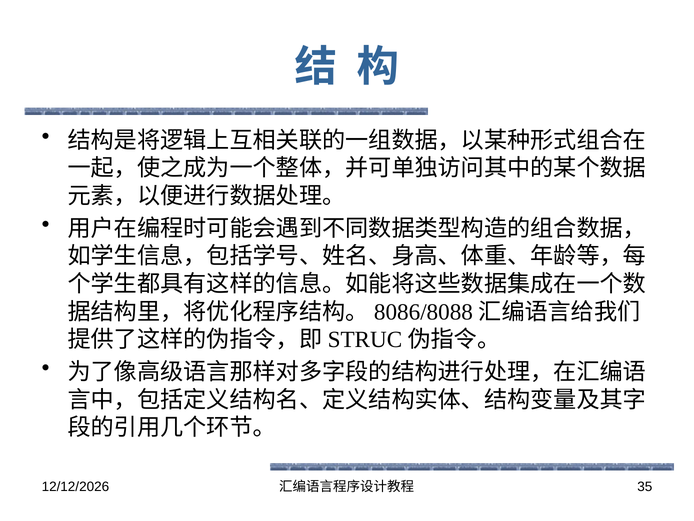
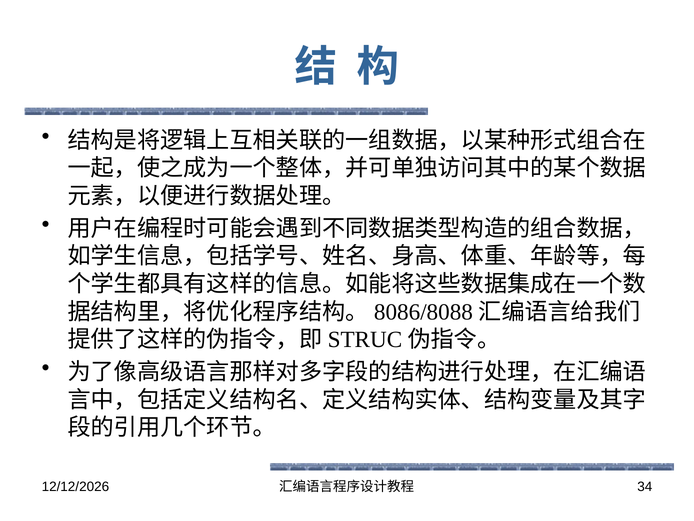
35: 35 -> 34
